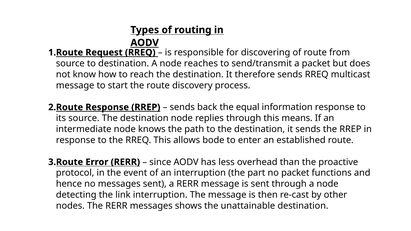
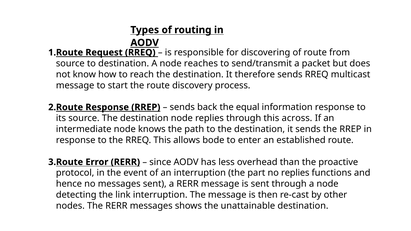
means: means -> across
no packet: packet -> replies
